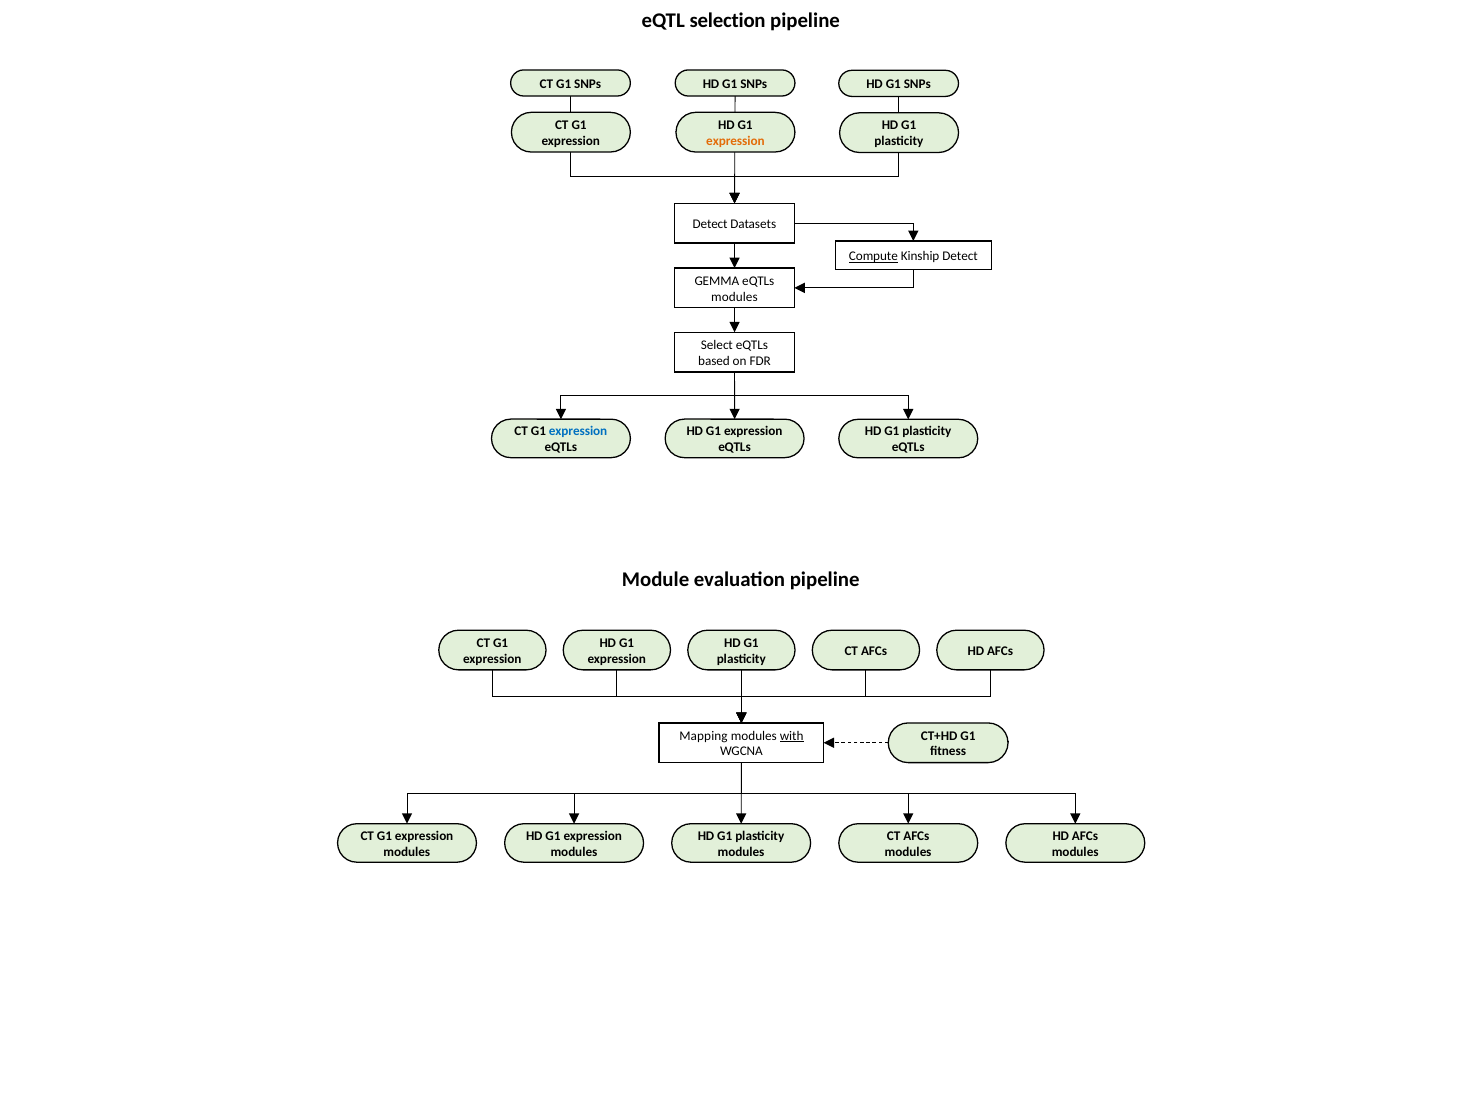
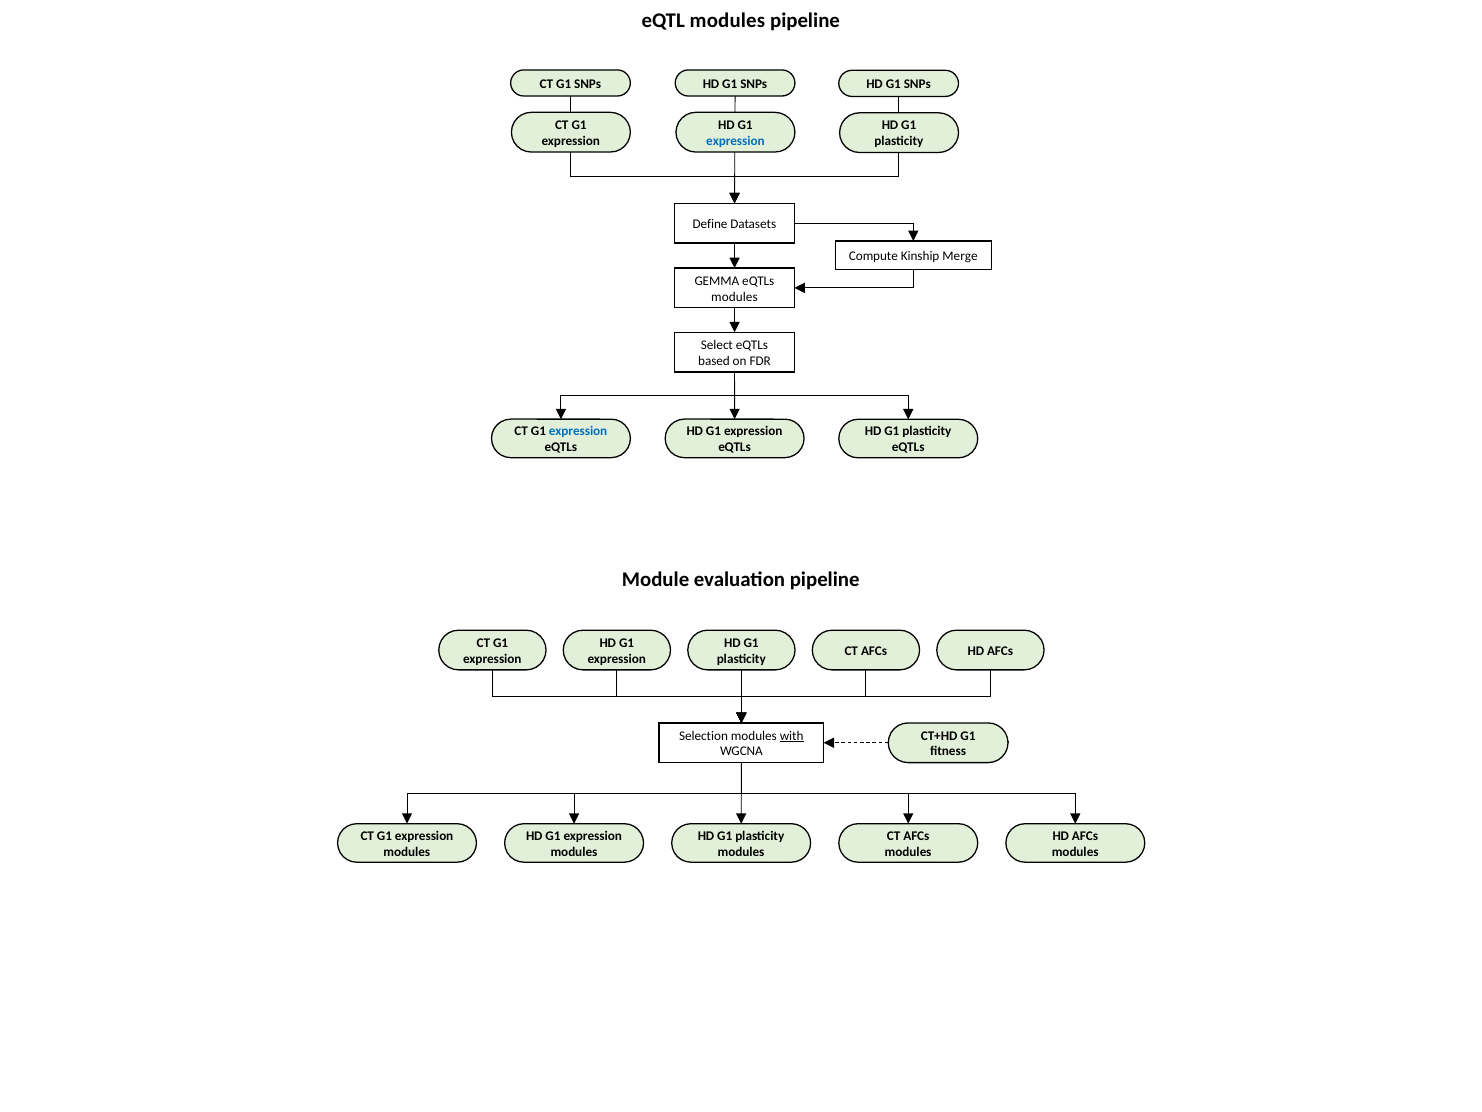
eQTL selection: selection -> modules
expression at (735, 141) colour: orange -> blue
Detect at (710, 224): Detect -> Define
Compute underline: present -> none
Kinship Detect: Detect -> Merge
Mapping: Mapping -> Selection
